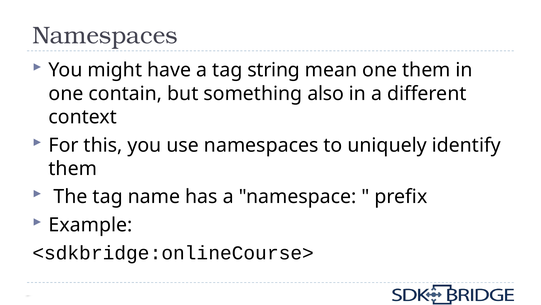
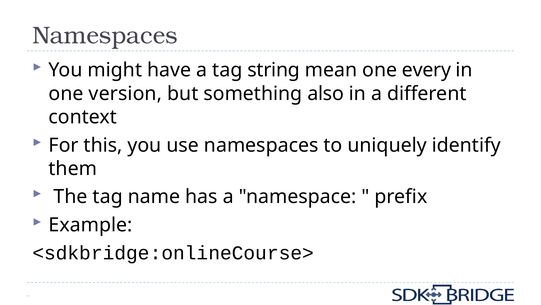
one them: them -> every
contain: contain -> version
